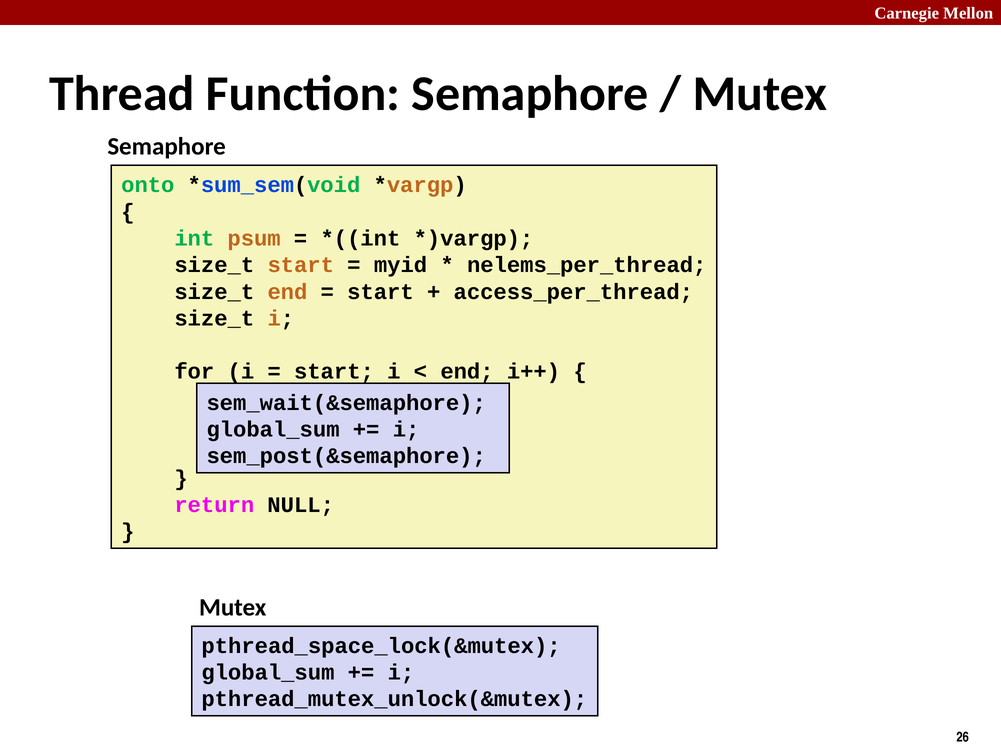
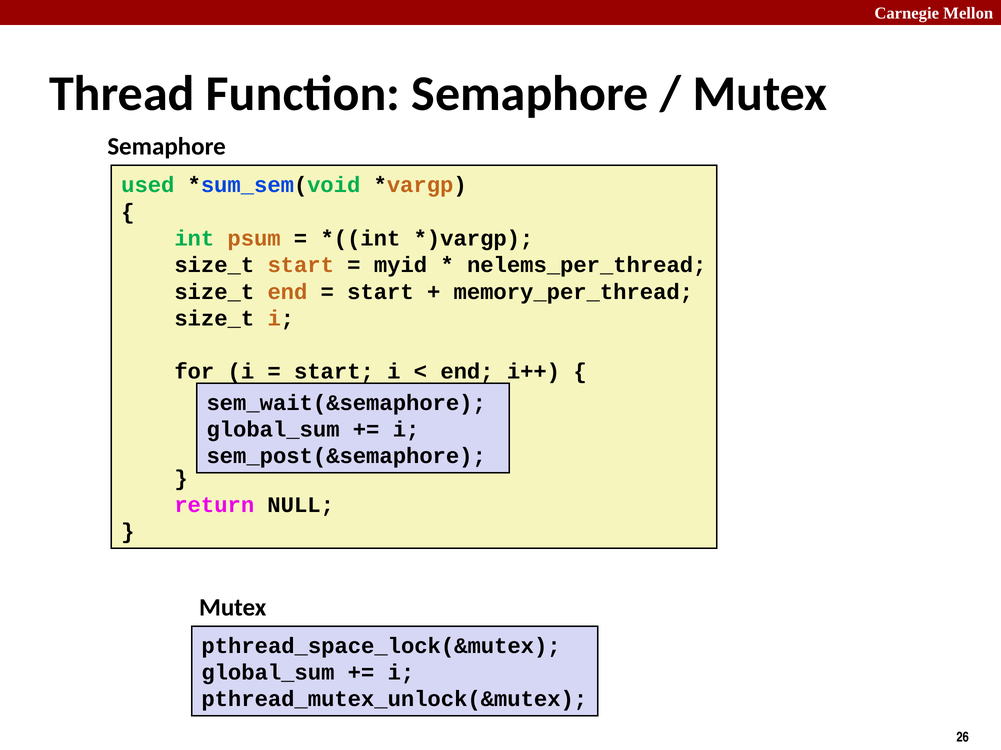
onto: onto -> used
access_per_thread: access_per_thread -> memory_per_thread
